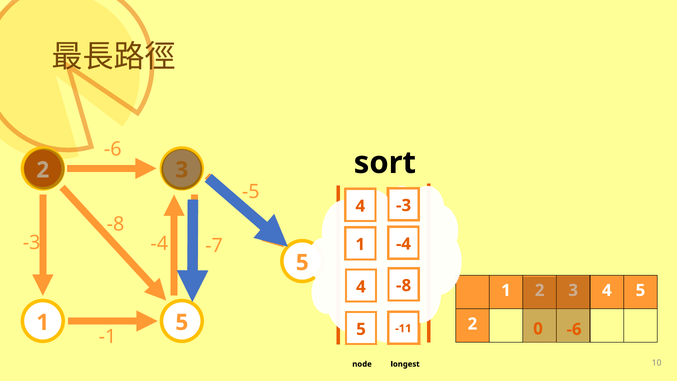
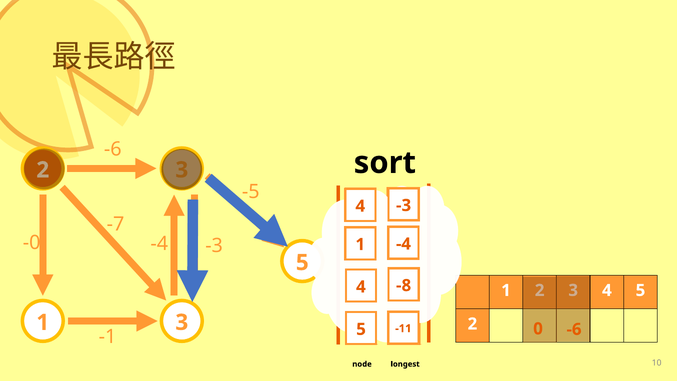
-8 at (115, 224): -8 -> -7
-3 at (32, 242): -3 -> -0
-4 -7: -7 -> -3
1 5: 5 -> 3
